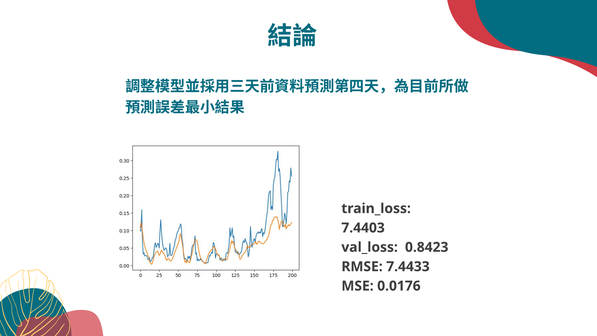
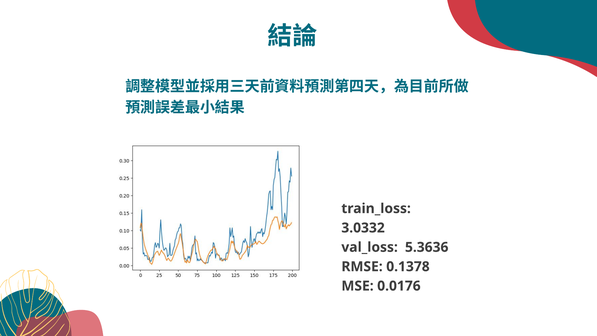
7.4403: 7.4403 -> 3.0332
0.8423: 0.8423 -> 5.3636
7.4433: 7.4433 -> 0.1378
